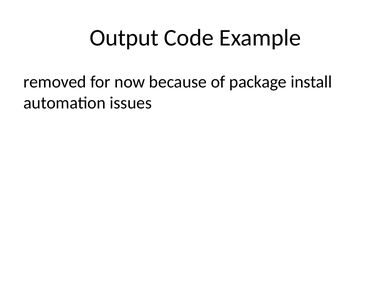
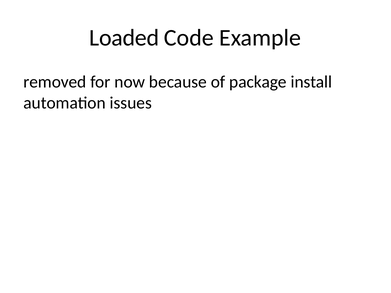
Output: Output -> Loaded
